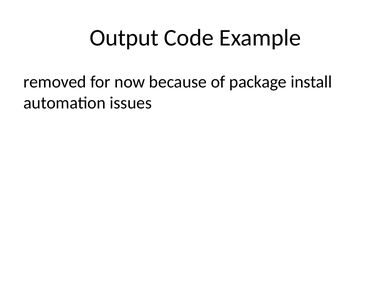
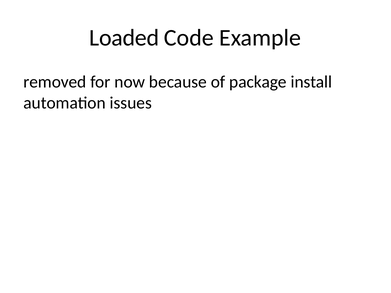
Output: Output -> Loaded
